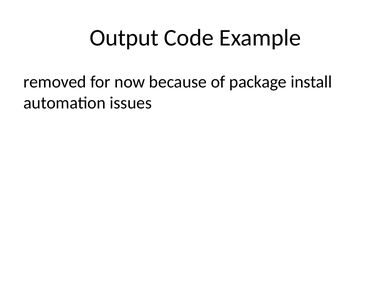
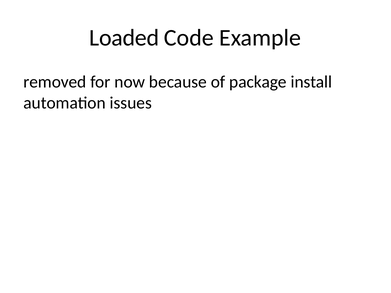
Output: Output -> Loaded
